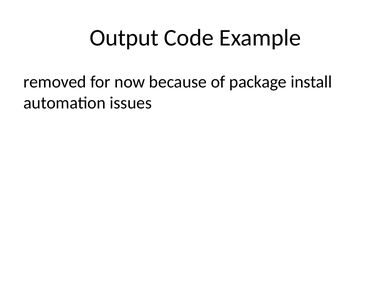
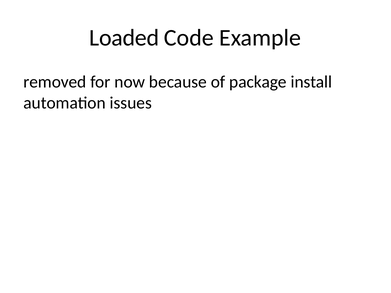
Output: Output -> Loaded
